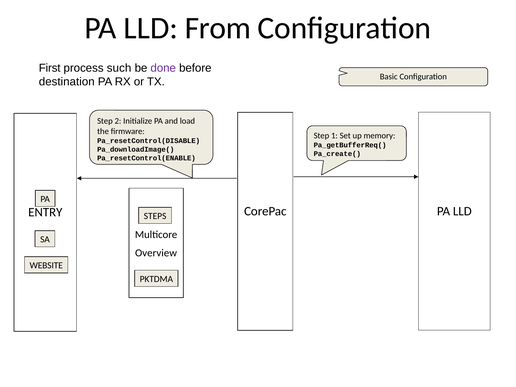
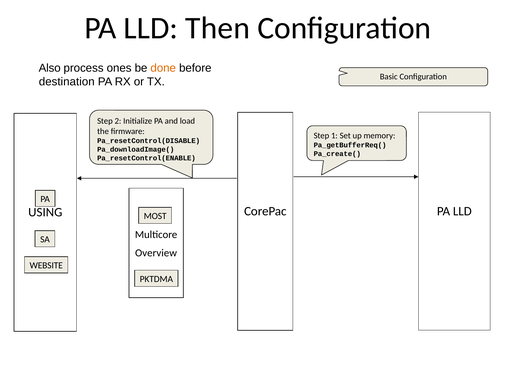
From: From -> Then
First: First -> Also
such: such -> ones
done colour: purple -> orange
ENTRY: ENTRY -> USING
STEPS: STEPS -> MOST
